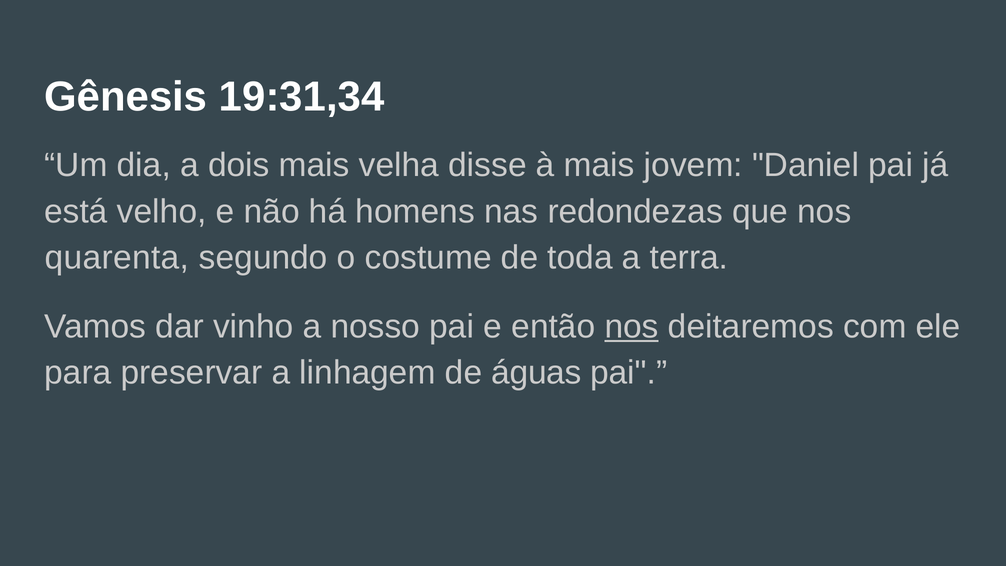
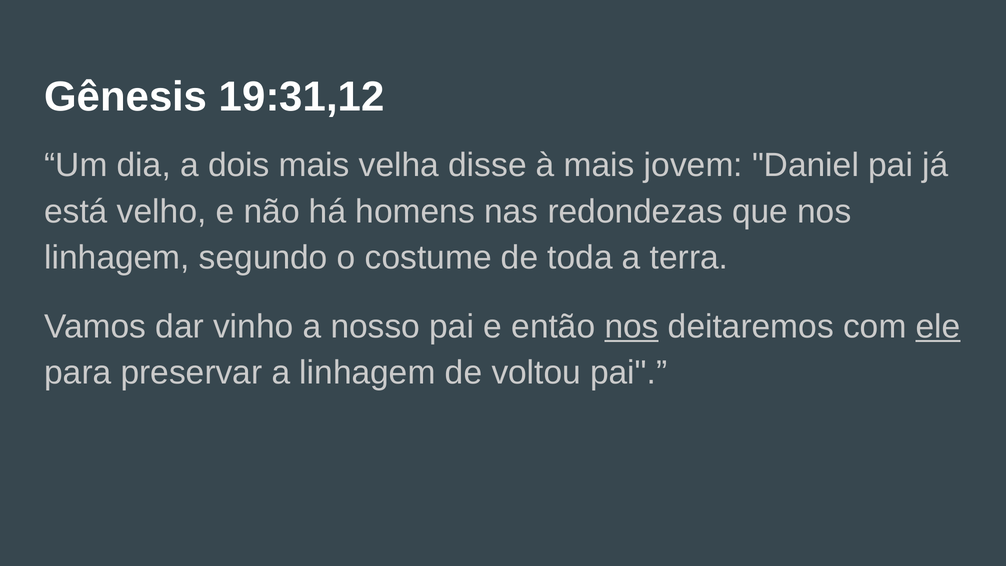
19:31,34: 19:31,34 -> 19:31,12
quarenta at (117, 258): quarenta -> linhagem
ele underline: none -> present
águas: águas -> voltou
